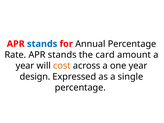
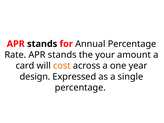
stands at (42, 44) colour: blue -> black
card: card -> your
year at (25, 66): year -> card
